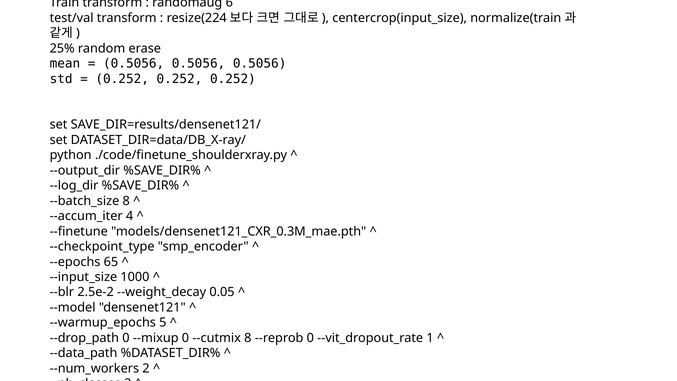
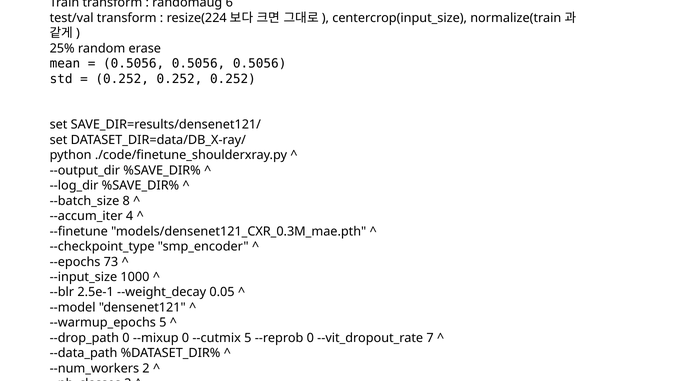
65: 65 -> 73
2.5e-2: 2.5e-2 -> 2.5e-1
--cutmix 8: 8 -> 5
1: 1 -> 7
